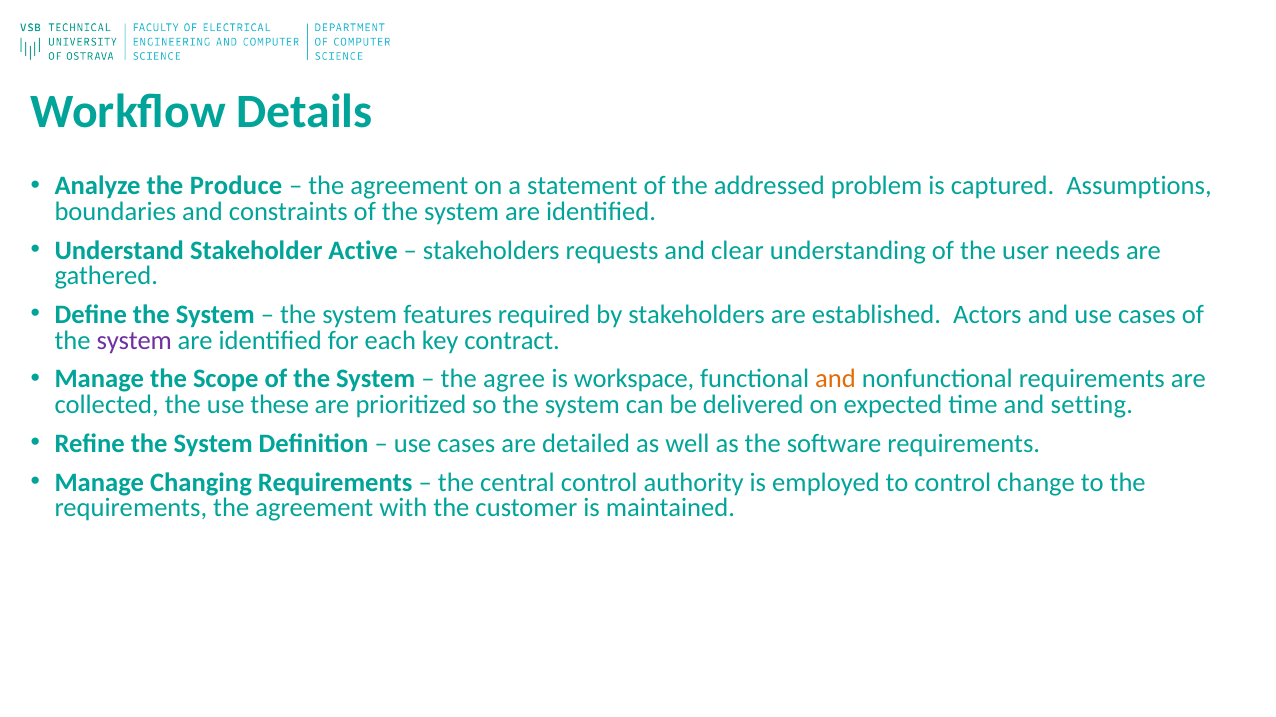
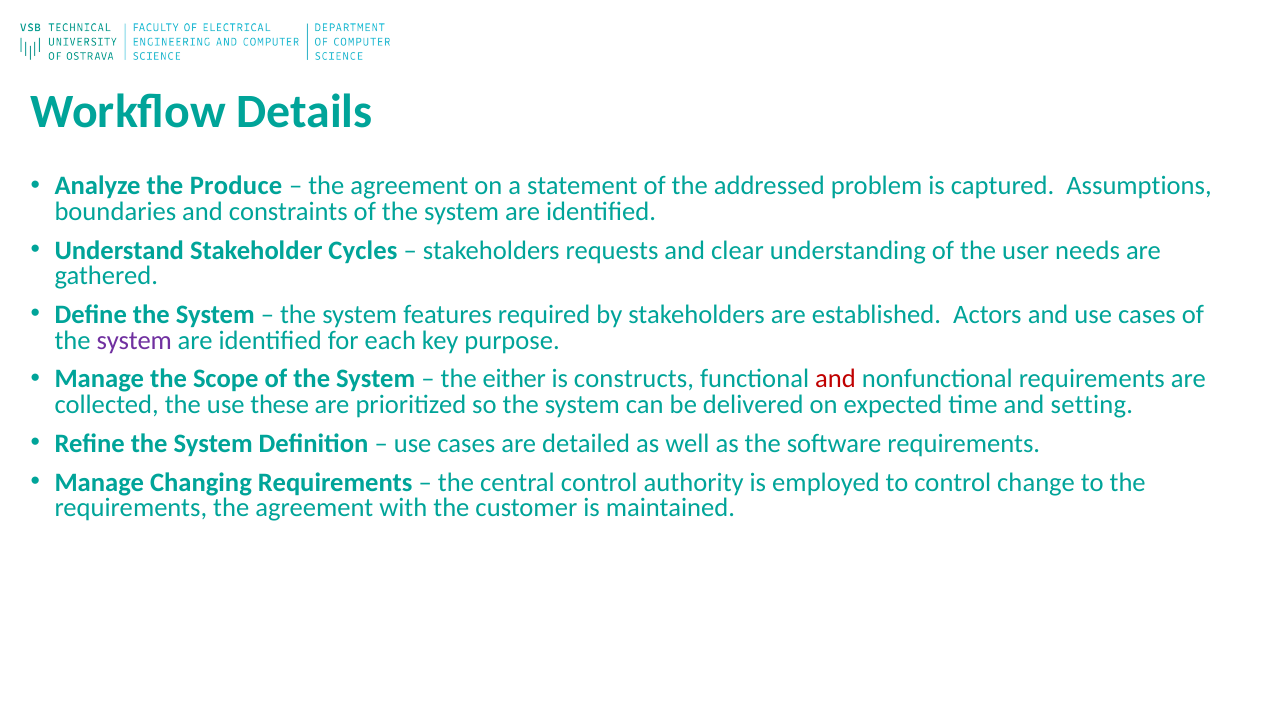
Active: Active -> Cycles
contract: contract -> purpose
agree: agree -> either
workspace: workspace -> constructs
and at (835, 380) colour: orange -> red
